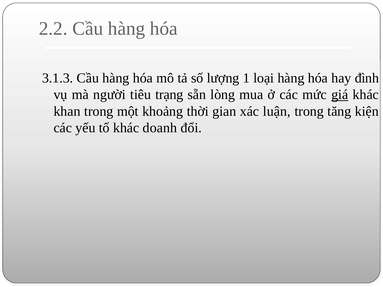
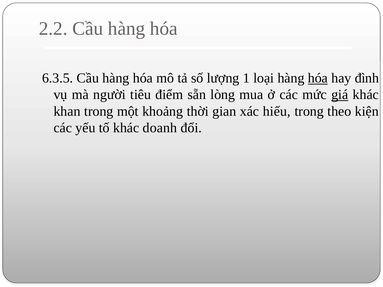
3.1.3: 3.1.3 -> 6.3.5
hóa at (318, 78) underline: none -> present
trạng: trạng -> điểm
luận: luận -> hiếu
tăng: tăng -> theo
